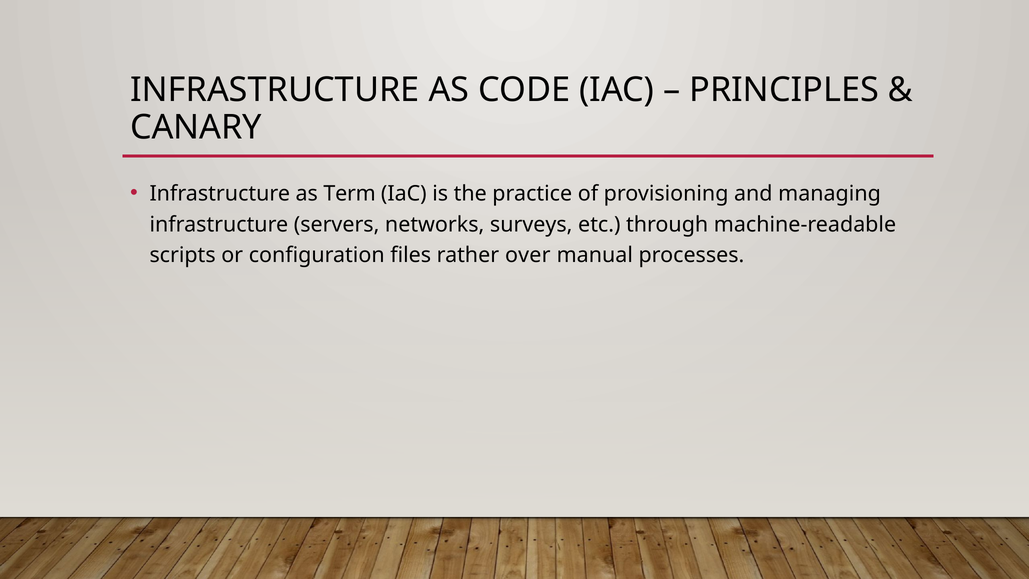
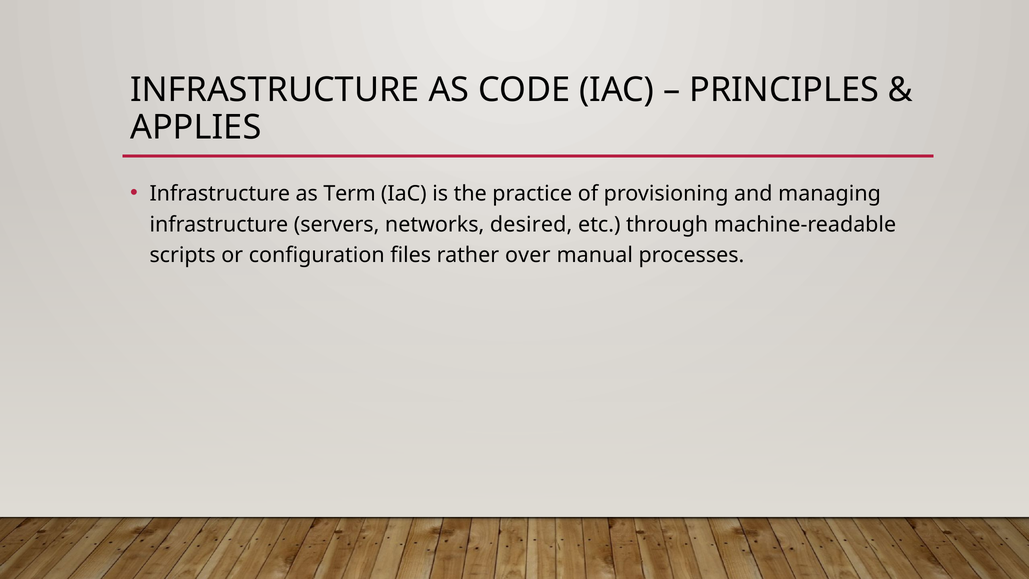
CANARY: CANARY -> APPLIES
surveys: surveys -> desired
